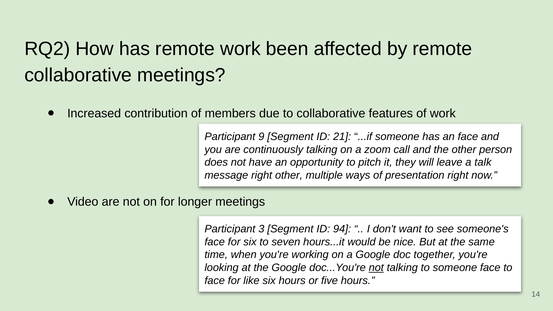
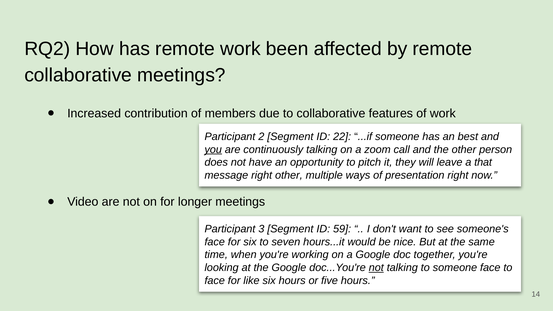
9: 9 -> 2
21: 21 -> 22
an face: face -> best
you underline: none -> present
talk: talk -> that
94: 94 -> 59
